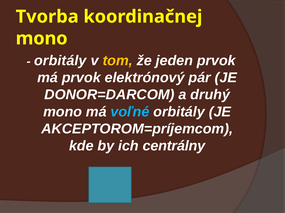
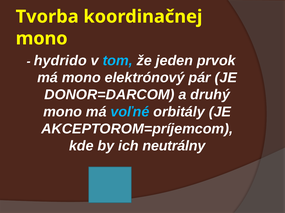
orbitály at (60, 61): orbitály -> hydrido
tom colour: yellow -> light blue
má prvok: prvok -> mono
centrálny: centrálny -> neutrálny
